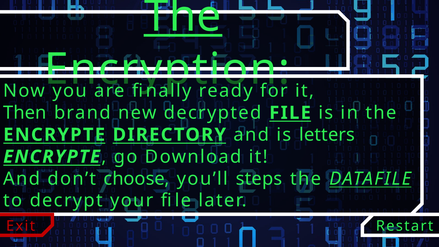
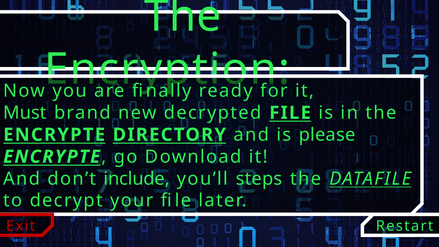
The at (183, 16) underline: present -> none
Then: Then -> Must
letters: letters -> please
choose: choose -> include
